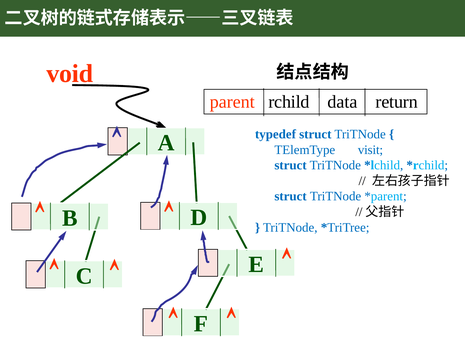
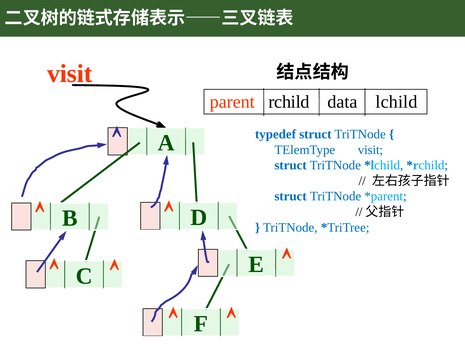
void at (70, 74): void -> visit
return: return -> lchild
